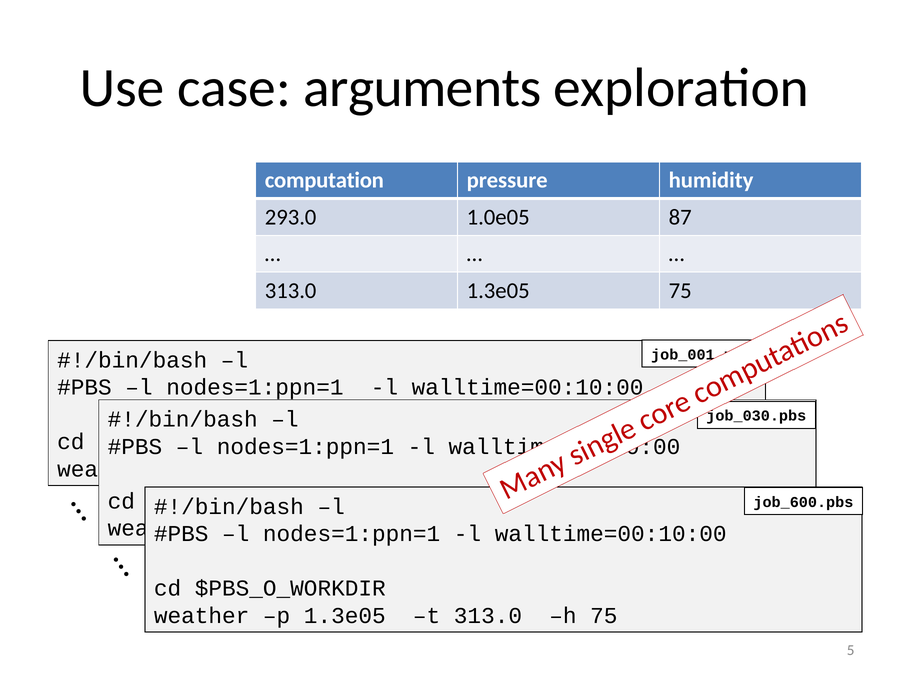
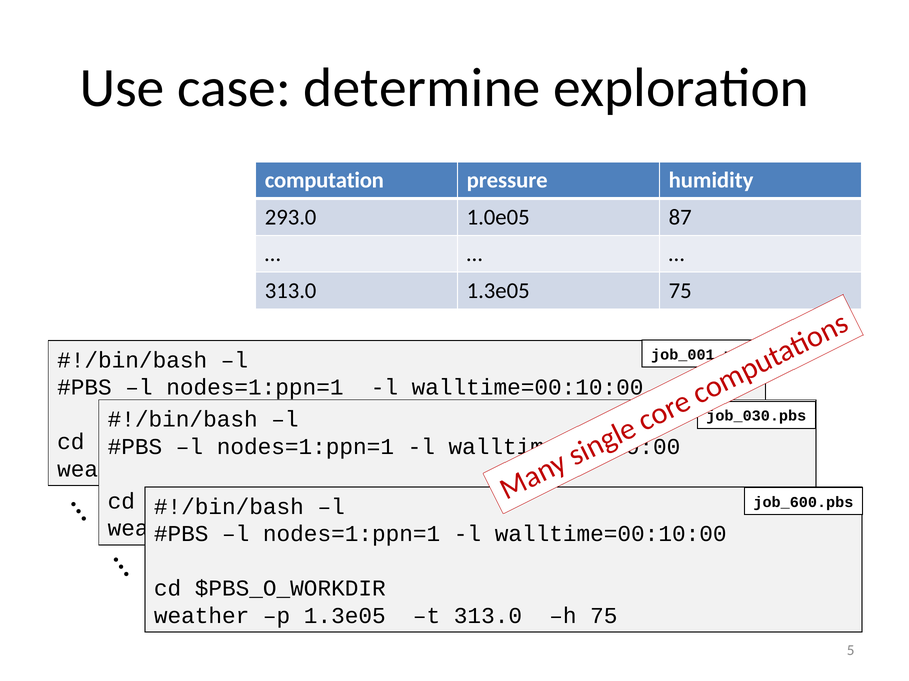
arguments: arguments -> determine
